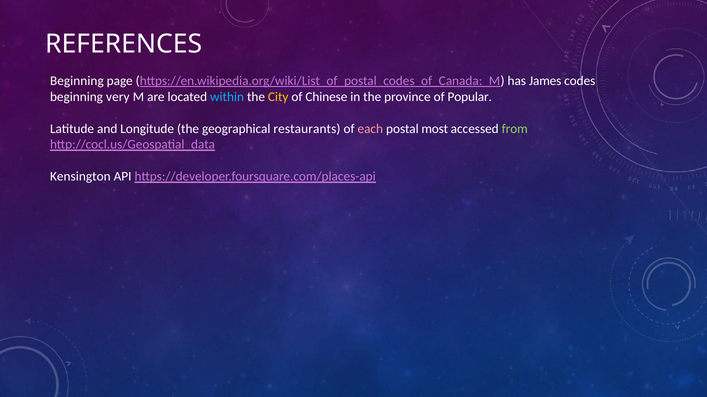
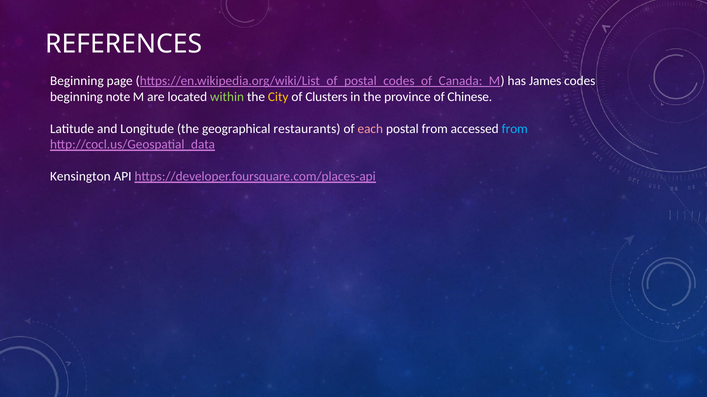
very: very -> note
within colour: light blue -> light green
Chinese: Chinese -> Clusters
Popular: Popular -> Chinese
postal most: most -> from
from at (515, 129) colour: light green -> light blue
